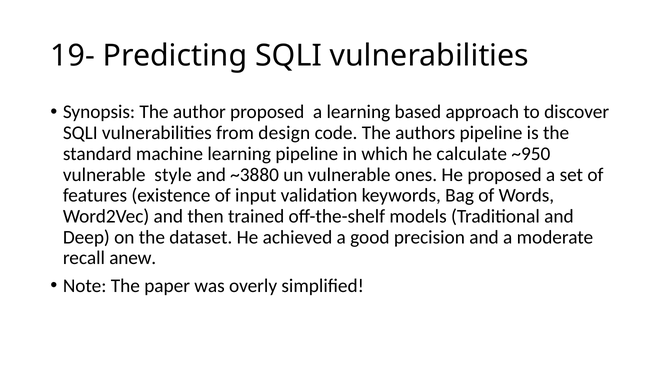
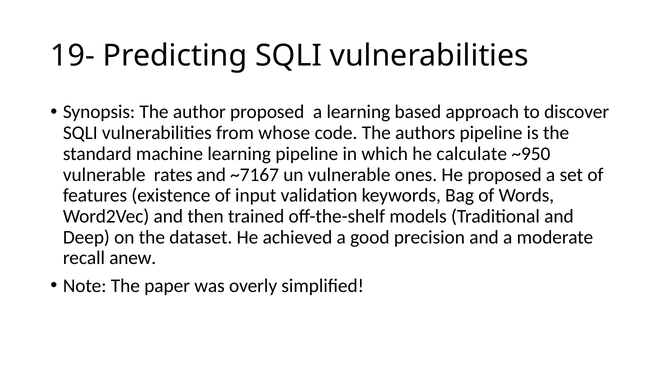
design: design -> whose
style: style -> rates
~3880: ~3880 -> ~7167
